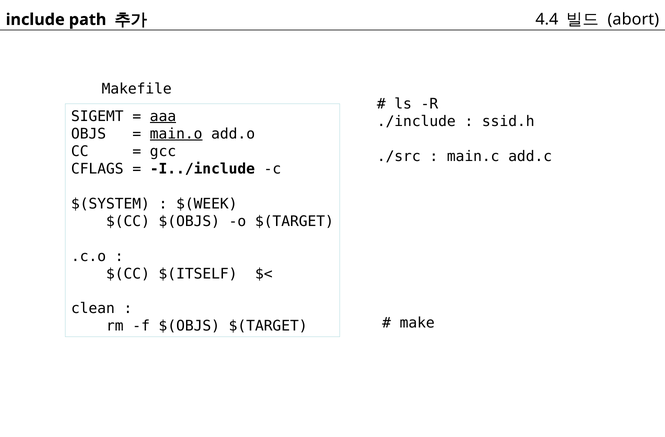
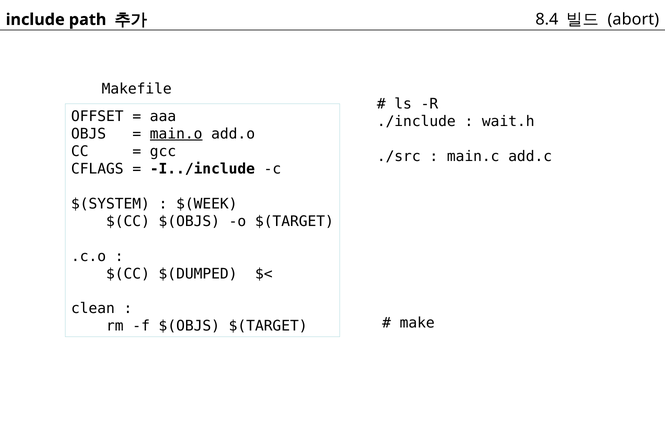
4.4: 4.4 -> 8.4
SIGEMT: SIGEMT -> OFFSET
aaa underline: present -> none
ssid.h: ssid.h -> wait.h
$(ITSELF: $(ITSELF -> $(DUMPED
